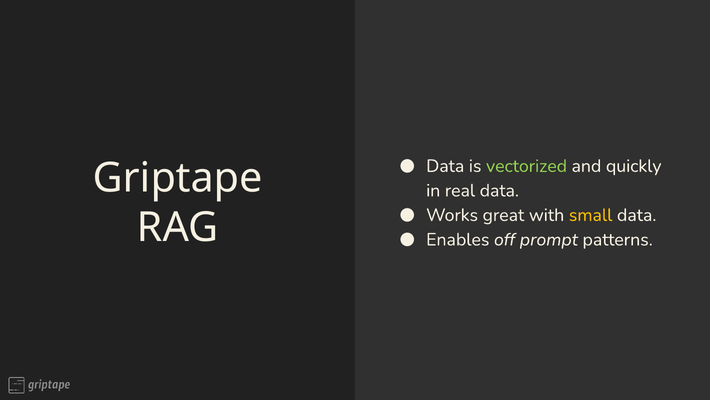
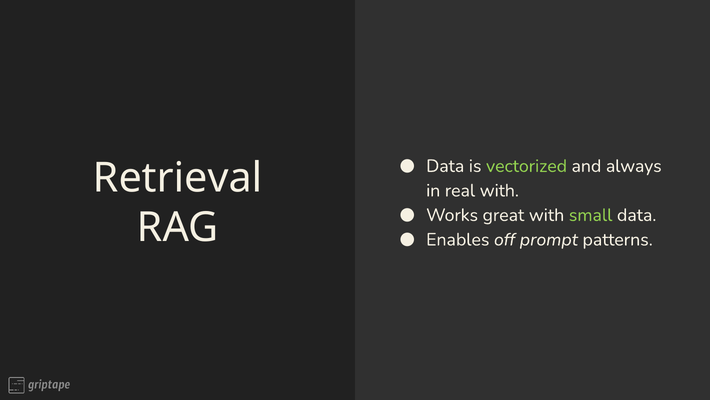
quickly: quickly -> always
Griptape: Griptape -> Retrieval
real data: data -> with
small colour: yellow -> light green
